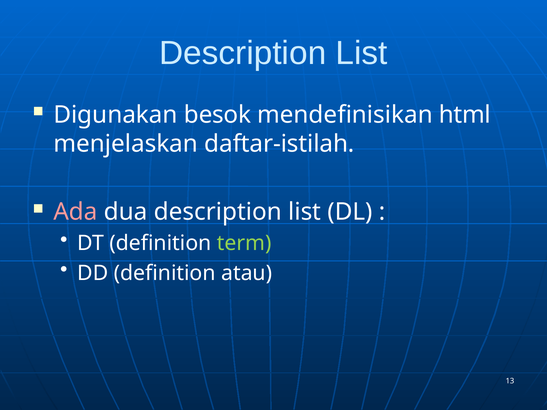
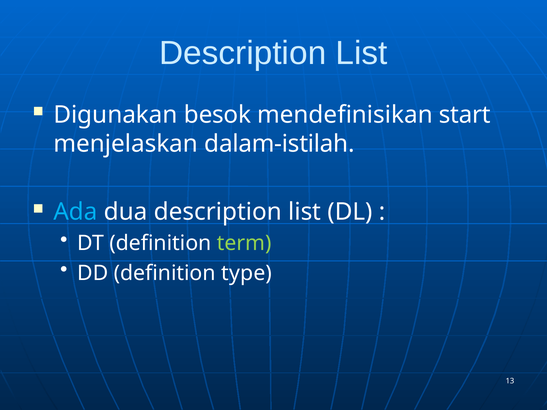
html: html -> start
daftar-istilah: daftar-istilah -> dalam-istilah
Ada colour: pink -> light blue
atau: atau -> type
